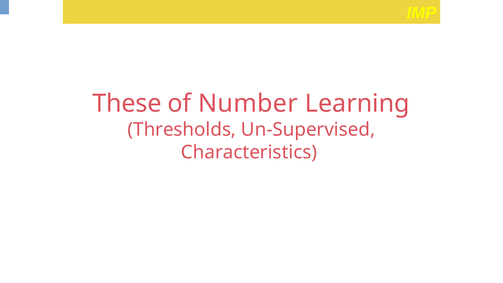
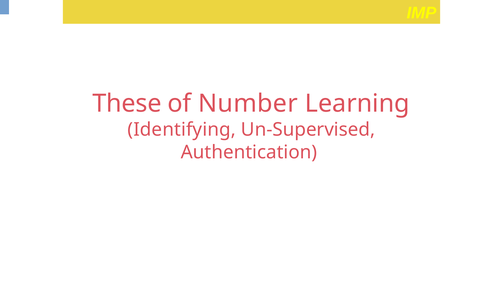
Thresholds: Thresholds -> Identifying
Characteristics: Characteristics -> Authentication
